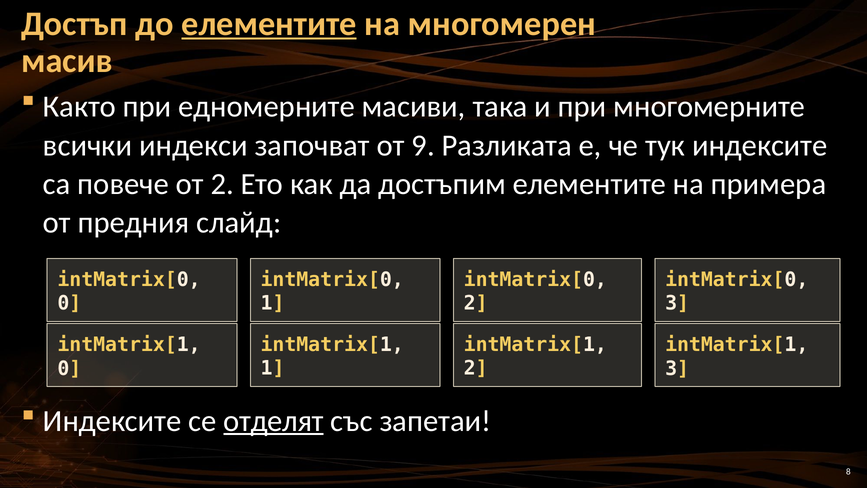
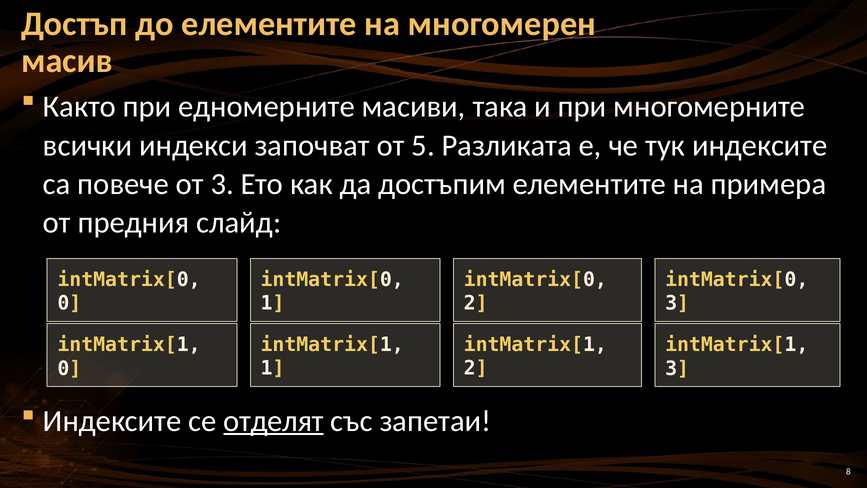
елементите at (269, 24) underline: present -> none
9: 9 -> 5
от 2: 2 -> 3
